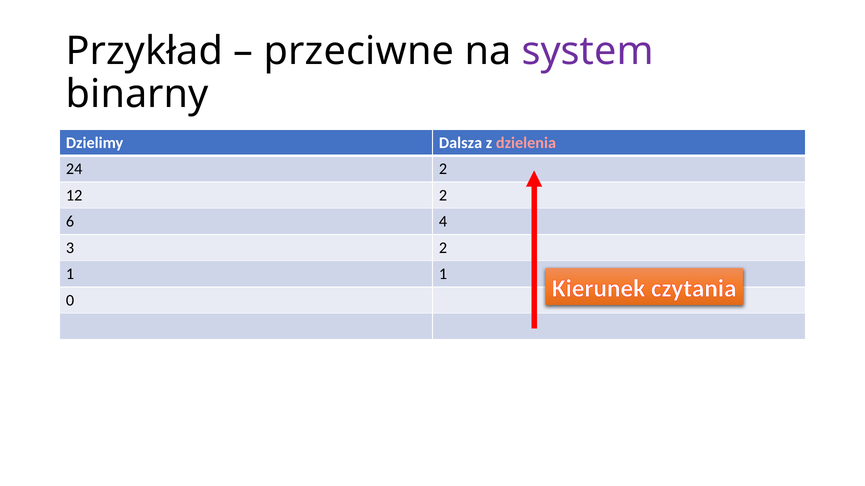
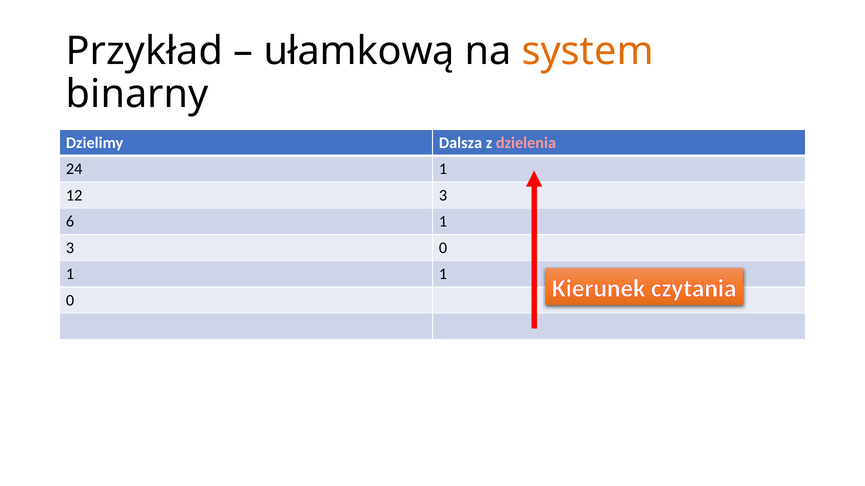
przeciwne: przeciwne -> ułamkową
system colour: purple -> orange
24 2: 2 -> 1
12 2: 2 -> 3
6 4: 4 -> 1
3 2: 2 -> 0
